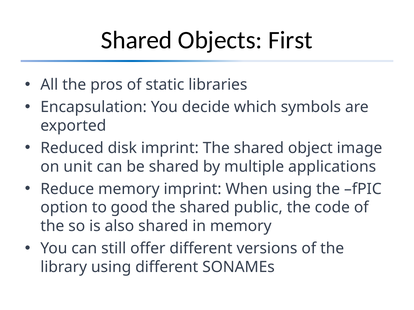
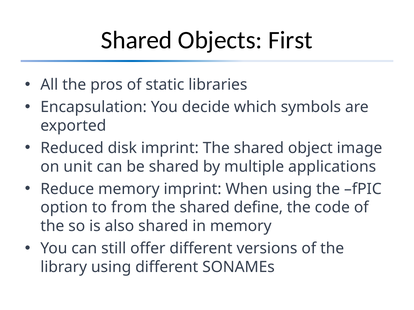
good: good -> from
public: public -> define
